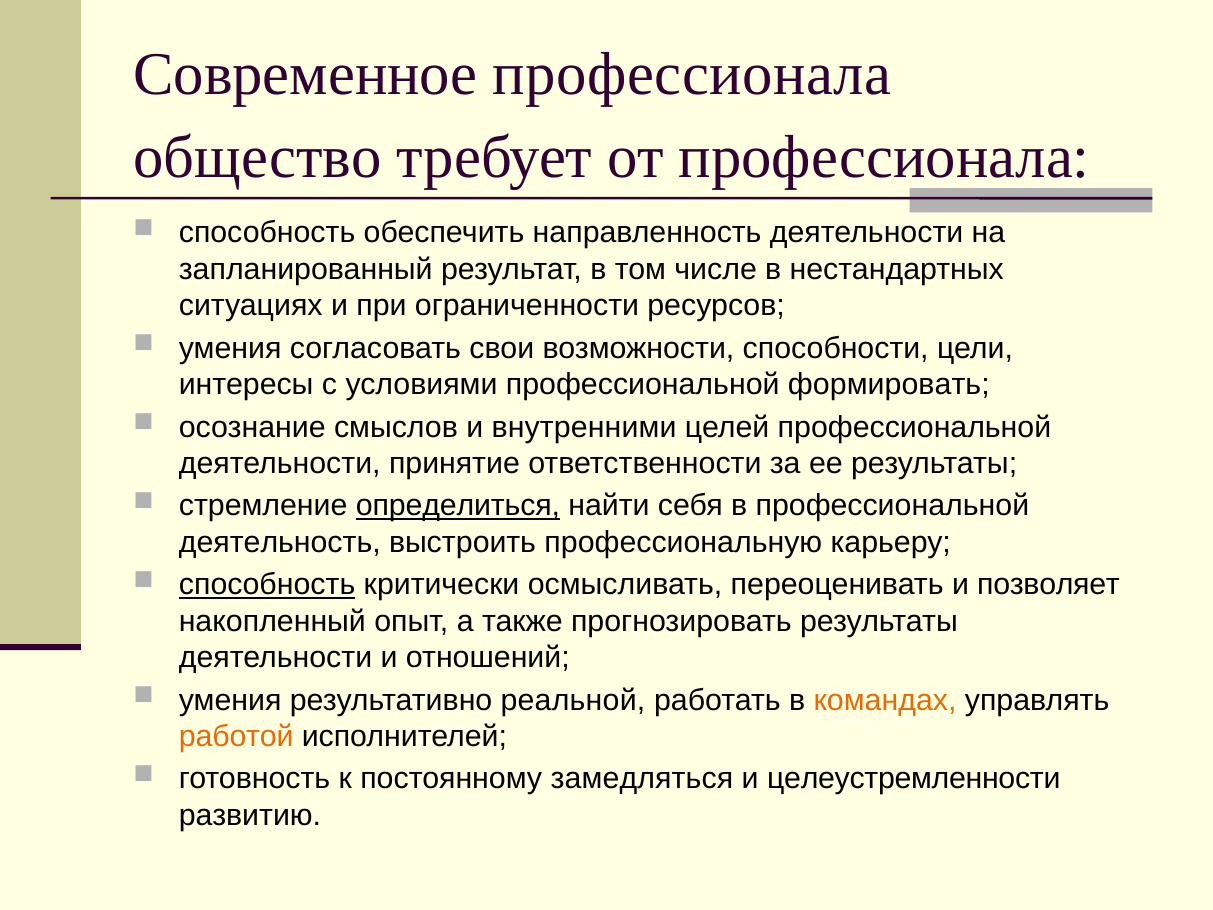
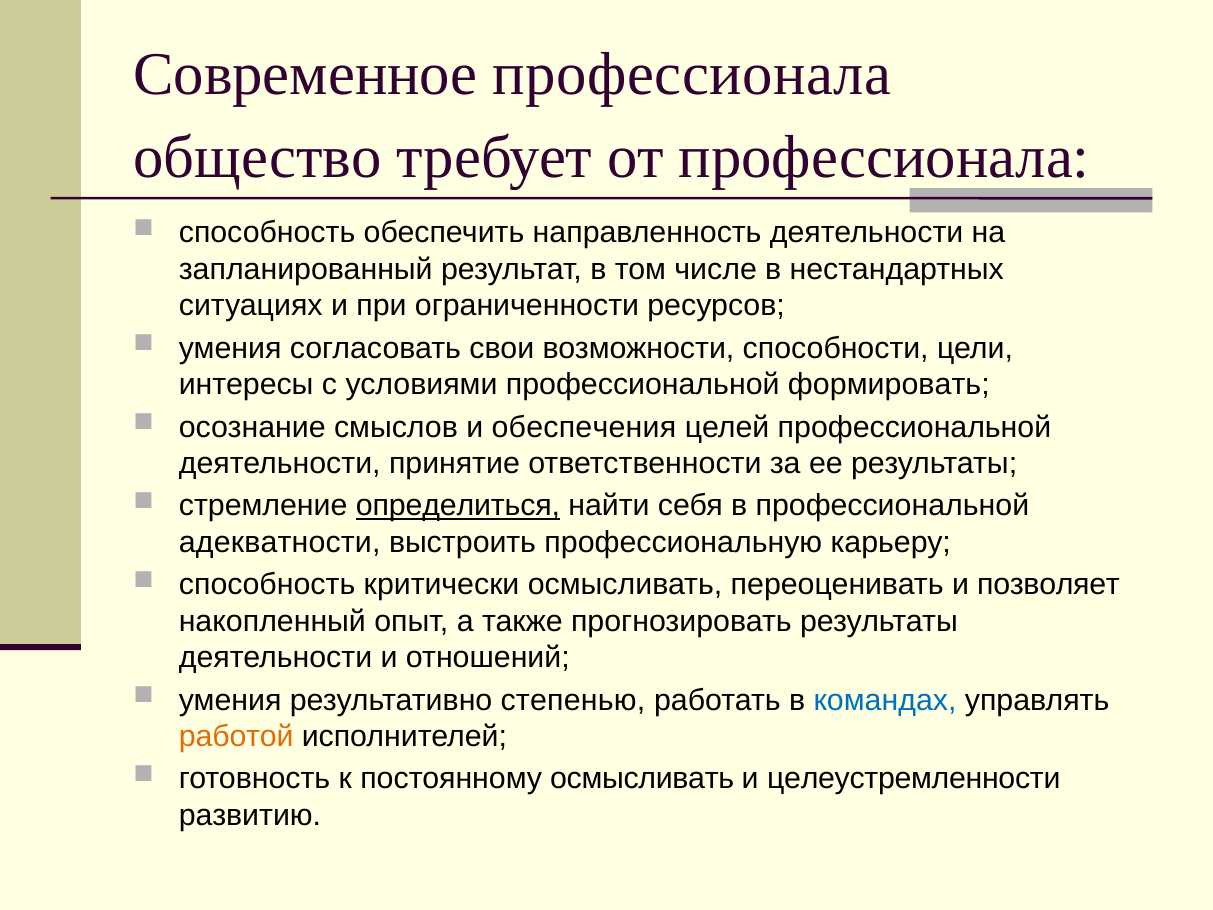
внутренними: внутренними -> обеспечения
деятельность: деятельность -> адекватности
способность at (267, 585) underline: present -> none
реальной: реальной -> степенью
командах colour: orange -> blue
постоянному замедляться: замедляться -> осмысливать
